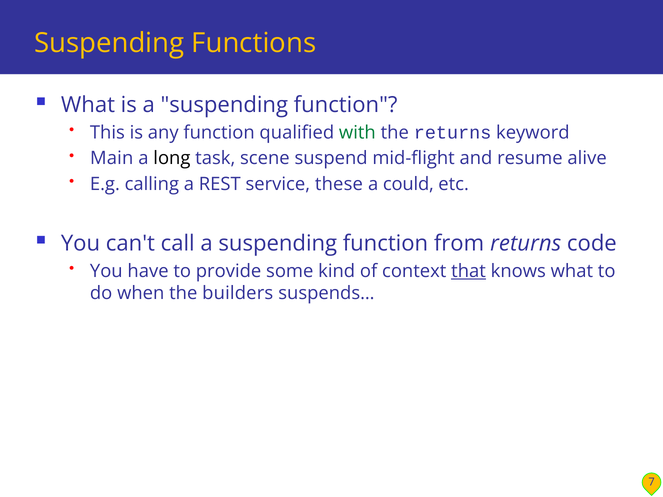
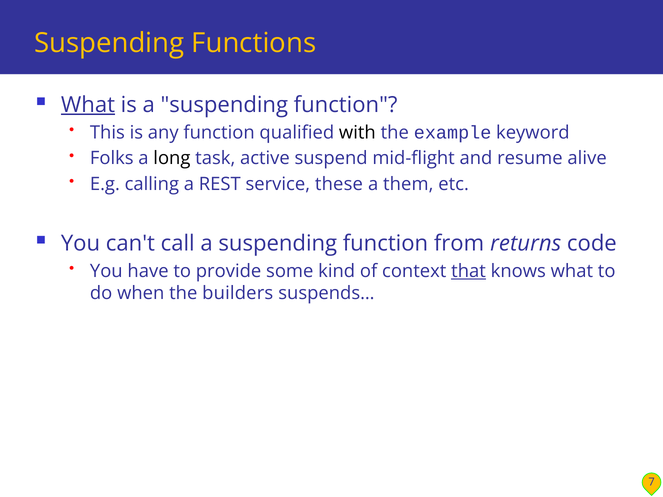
What at (88, 105) underline: none -> present
with colour: green -> black
the returns: returns -> example
Main: Main -> Folks
scene: scene -> active
could: could -> them
